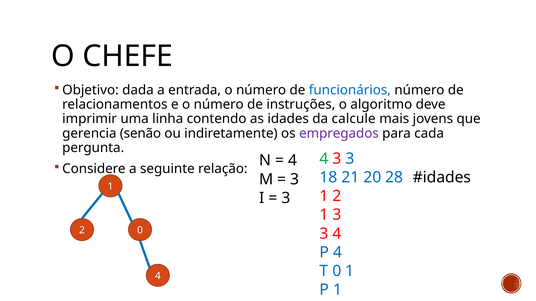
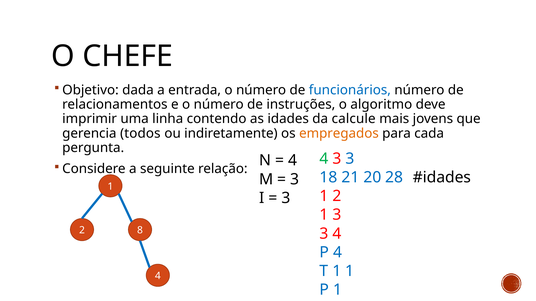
senão: senão -> todos
empregados colour: purple -> orange
2 0: 0 -> 8
T 0: 0 -> 1
